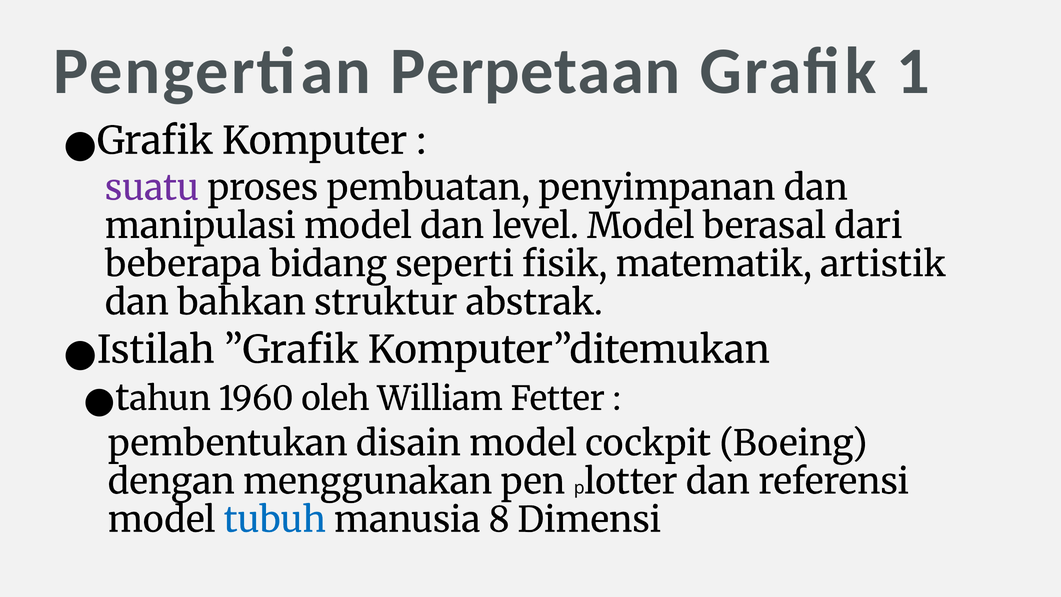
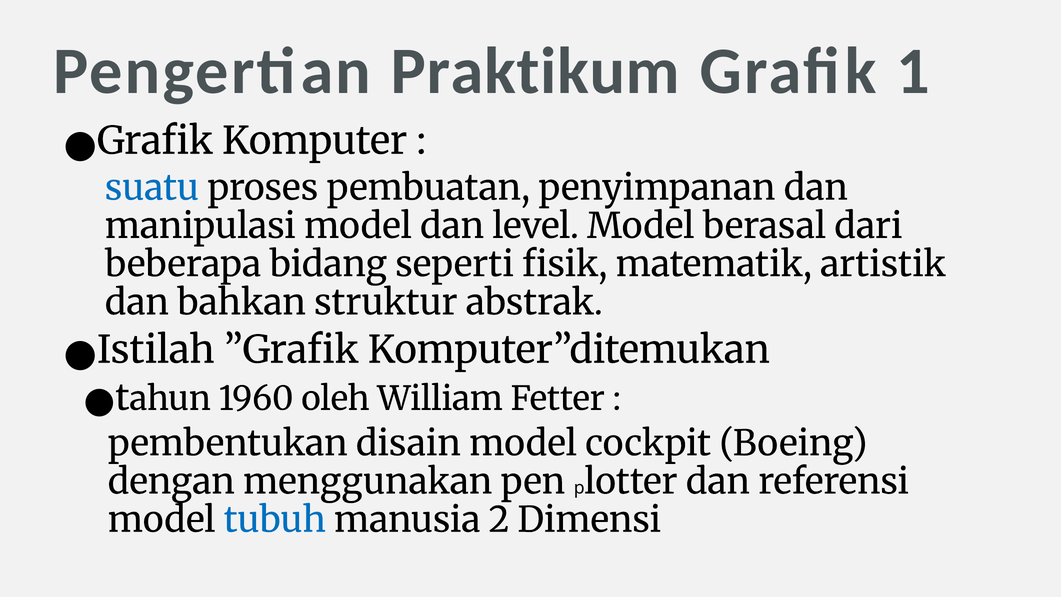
Perpetaan: Perpetaan -> Praktikum
suatu colour: purple -> blue
8: 8 -> 2
